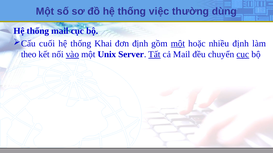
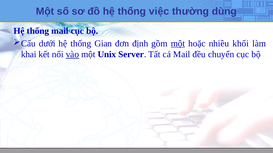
cuối: cuối -> dưới
Khai: Khai -> Gian
nhiều định: định -> khối
theo: theo -> khai
Tất underline: present -> none
cục at (243, 55) underline: present -> none
